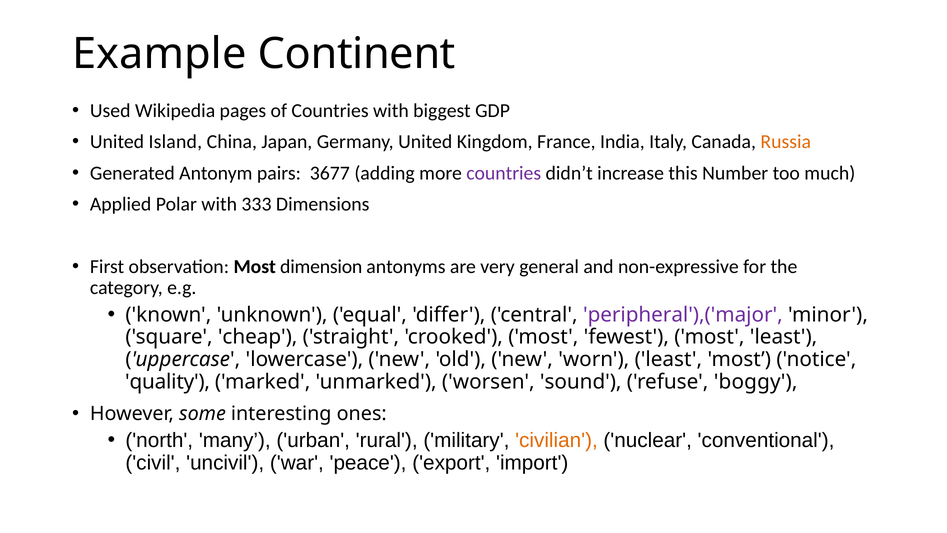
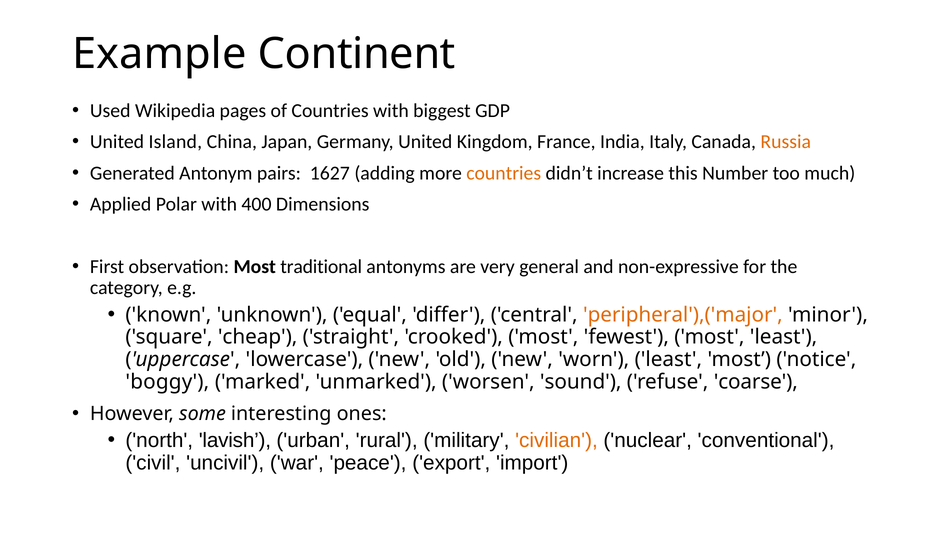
3677: 3677 -> 1627
countries at (504, 173) colour: purple -> orange
333: 333 -> 400
dimension: dimension -> traditional
peripheral'),('major colour: purple -> orange
quality: quality -> boggy
boggy: boggy -> coarse
many: many -> lavish
